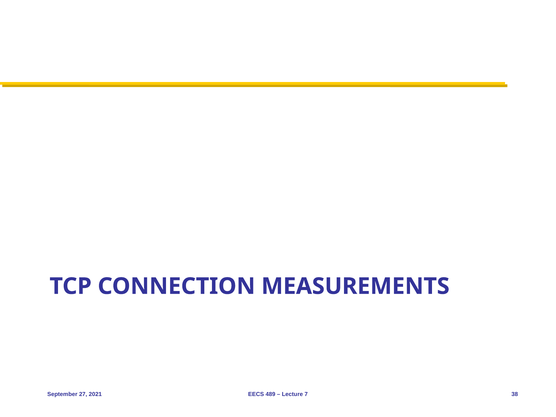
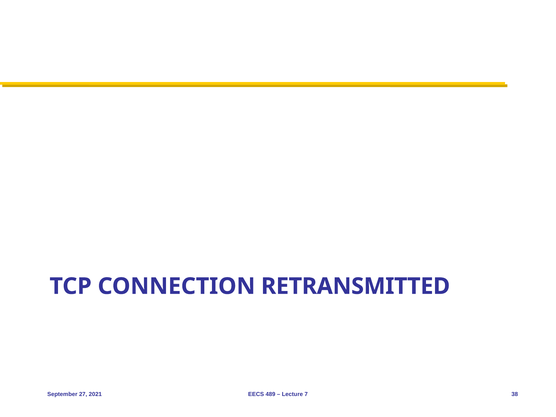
MEASUREMENTS: MEASUREMENTS -> RETRANSMITTED
